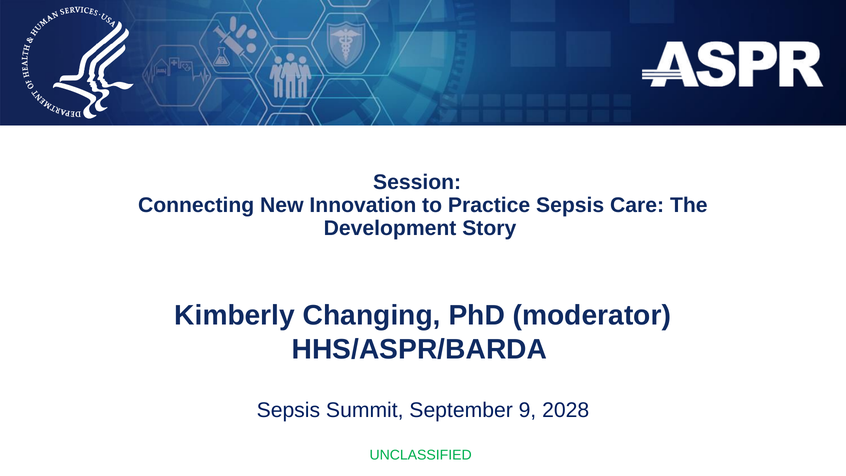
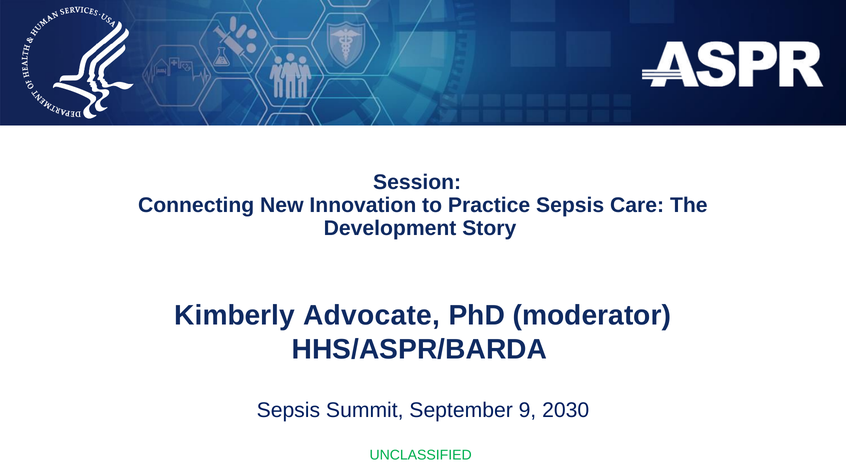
Changing: Changing -> Advocate
2028: 2028 -> 2030
